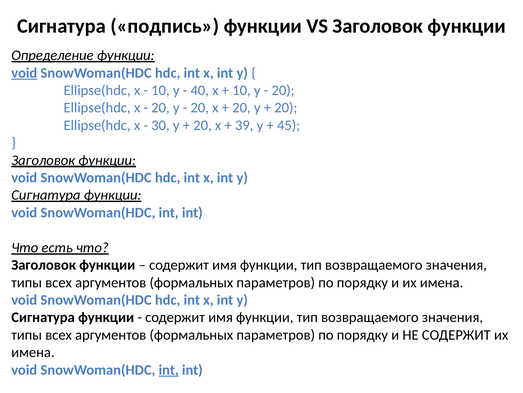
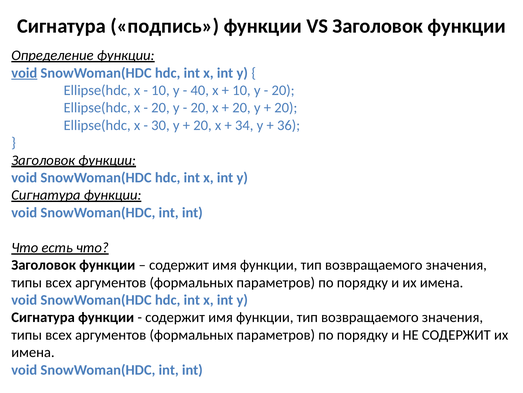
39: 39 -> 34
45: 45 -> 36
int at (169, 369) underline: present -> none
